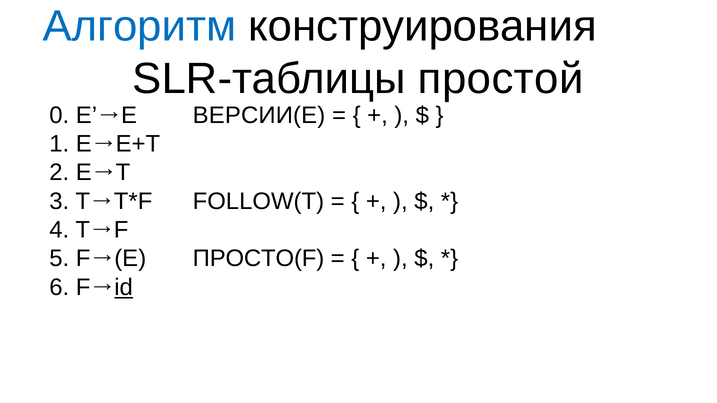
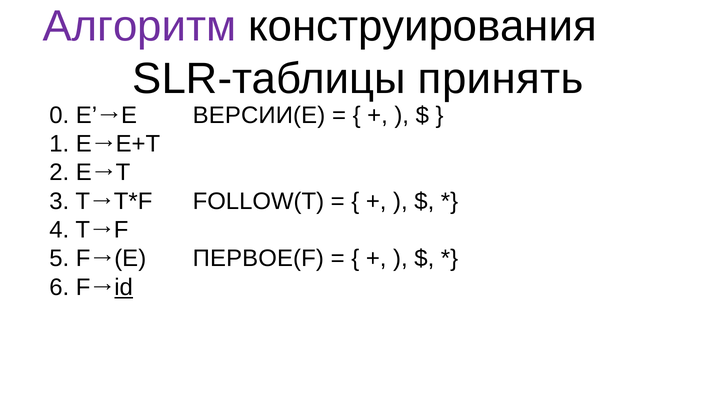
Алгоритм colour: blue -> purple
простой: простой -> принять
ПРОСТО(F: ПРОСТО(F -> ПЕРВОЕ(F
